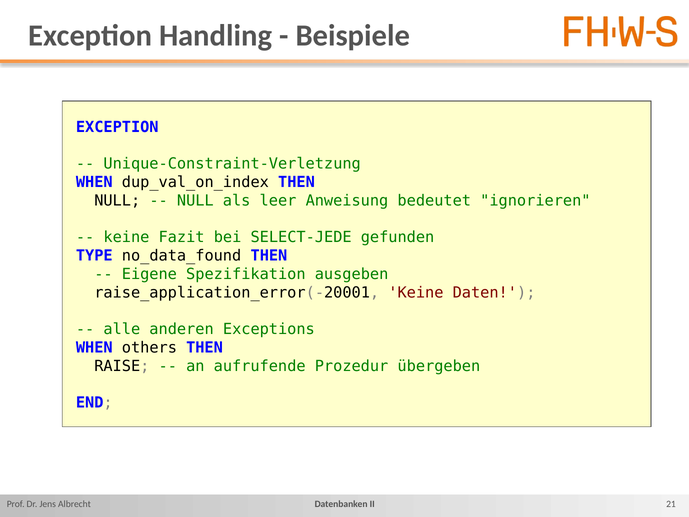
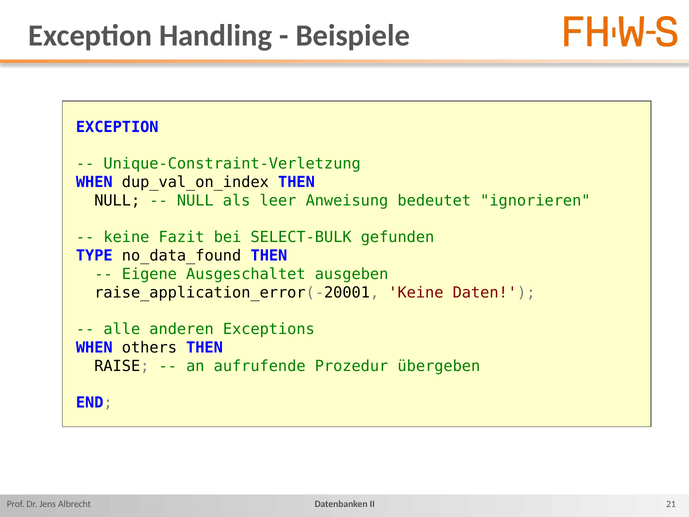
SELECT-JEDE: SELECT-JEDE -> SELECT-BULK
Spezifikation: Spezifikation -> Ausgeschaltet
